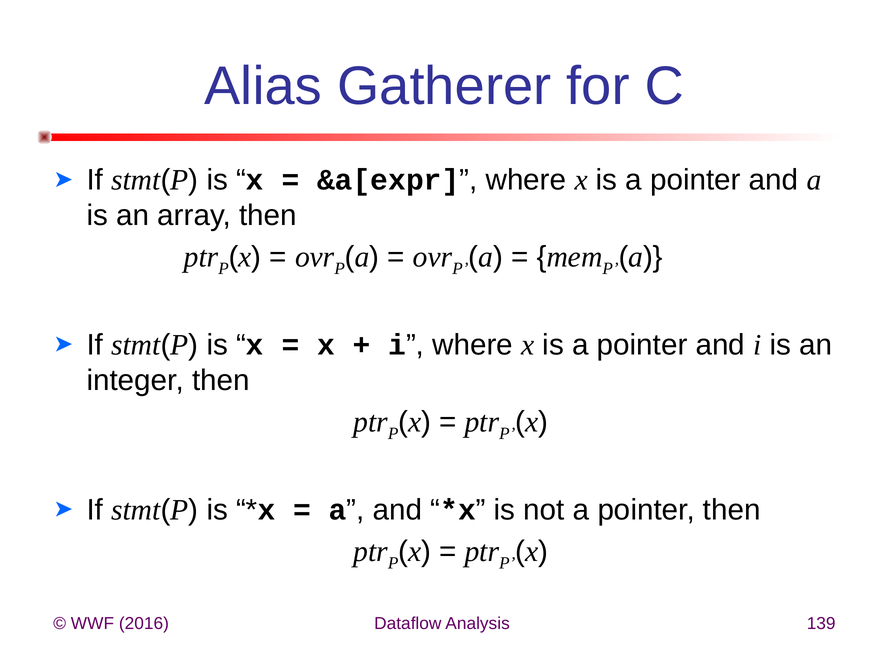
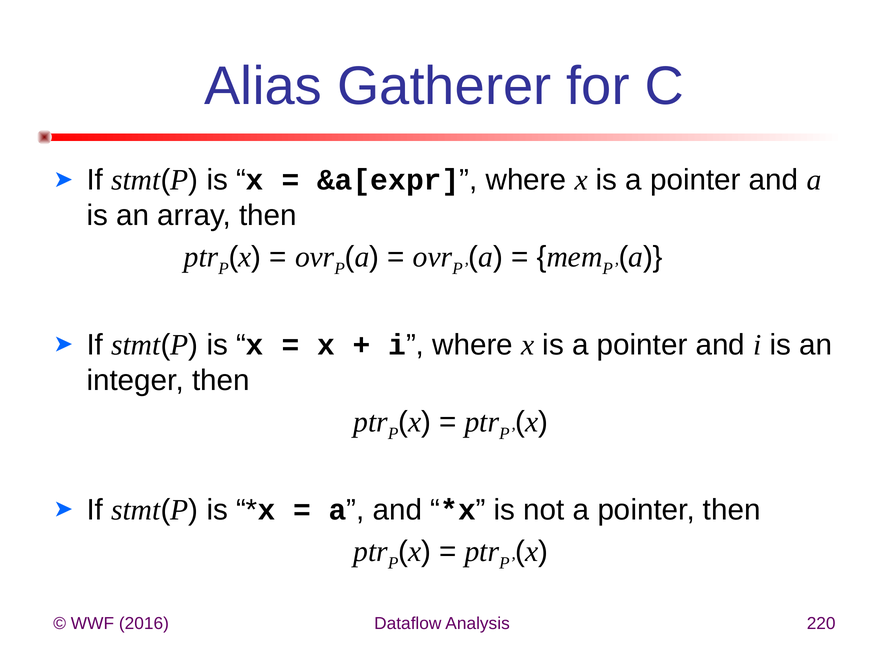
139: 139 -> 220
